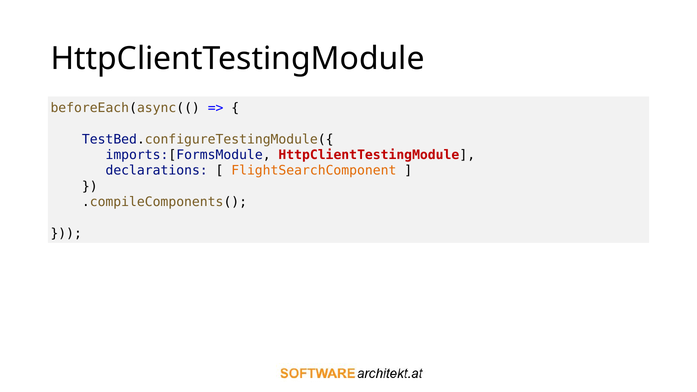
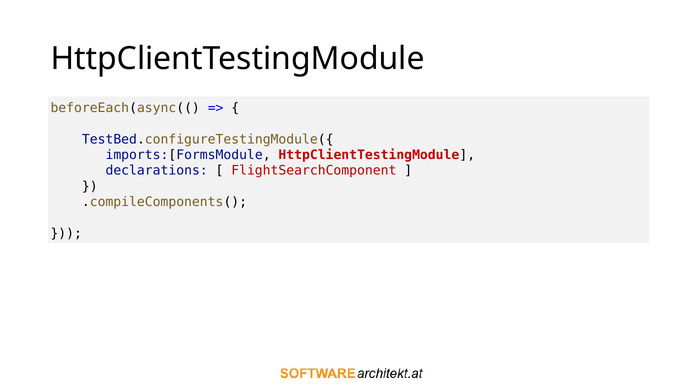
FlightSearchComponent colour: orange -> red
